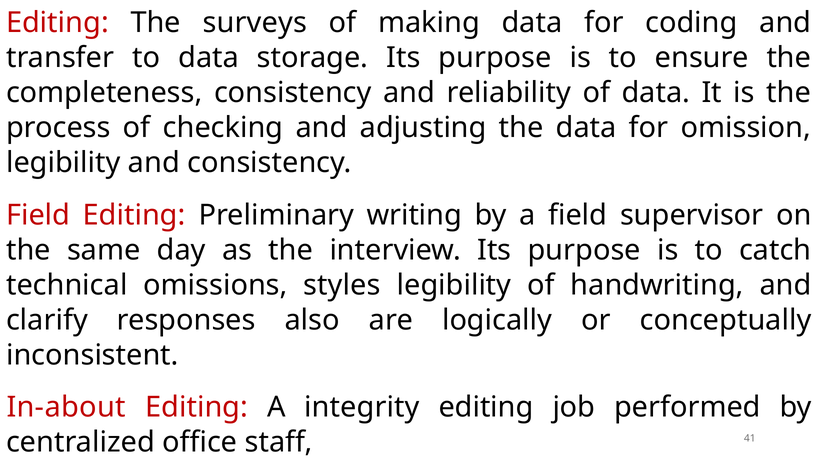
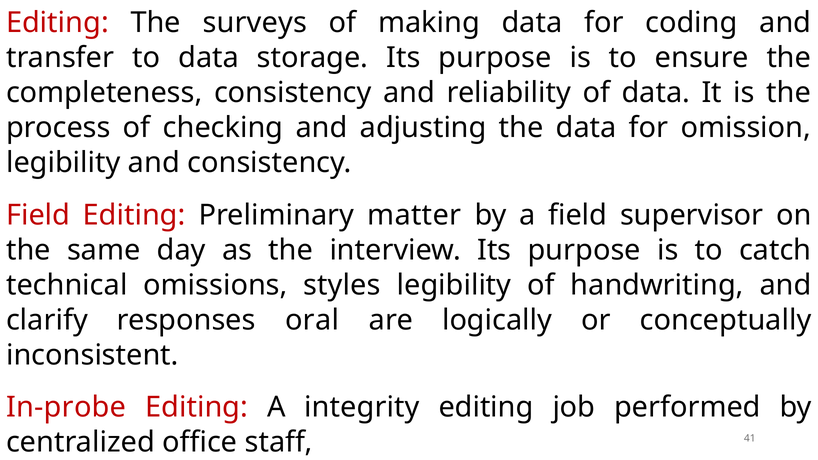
writing: writing -> matter
also: also -> oral
In-about: In-about -> In-probe
